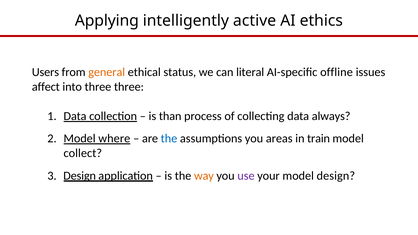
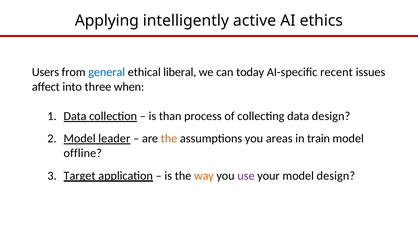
general colour: orange -> blue
status: status -> liberal
literal: literal -> today
offline: offline -> recent
three three: three -> when
data always: always -> design
where: where -> leader
the at (169, 139) colour: blue -> orange
collect: collect -> offline
Design at (80, 176): Design -> Target
